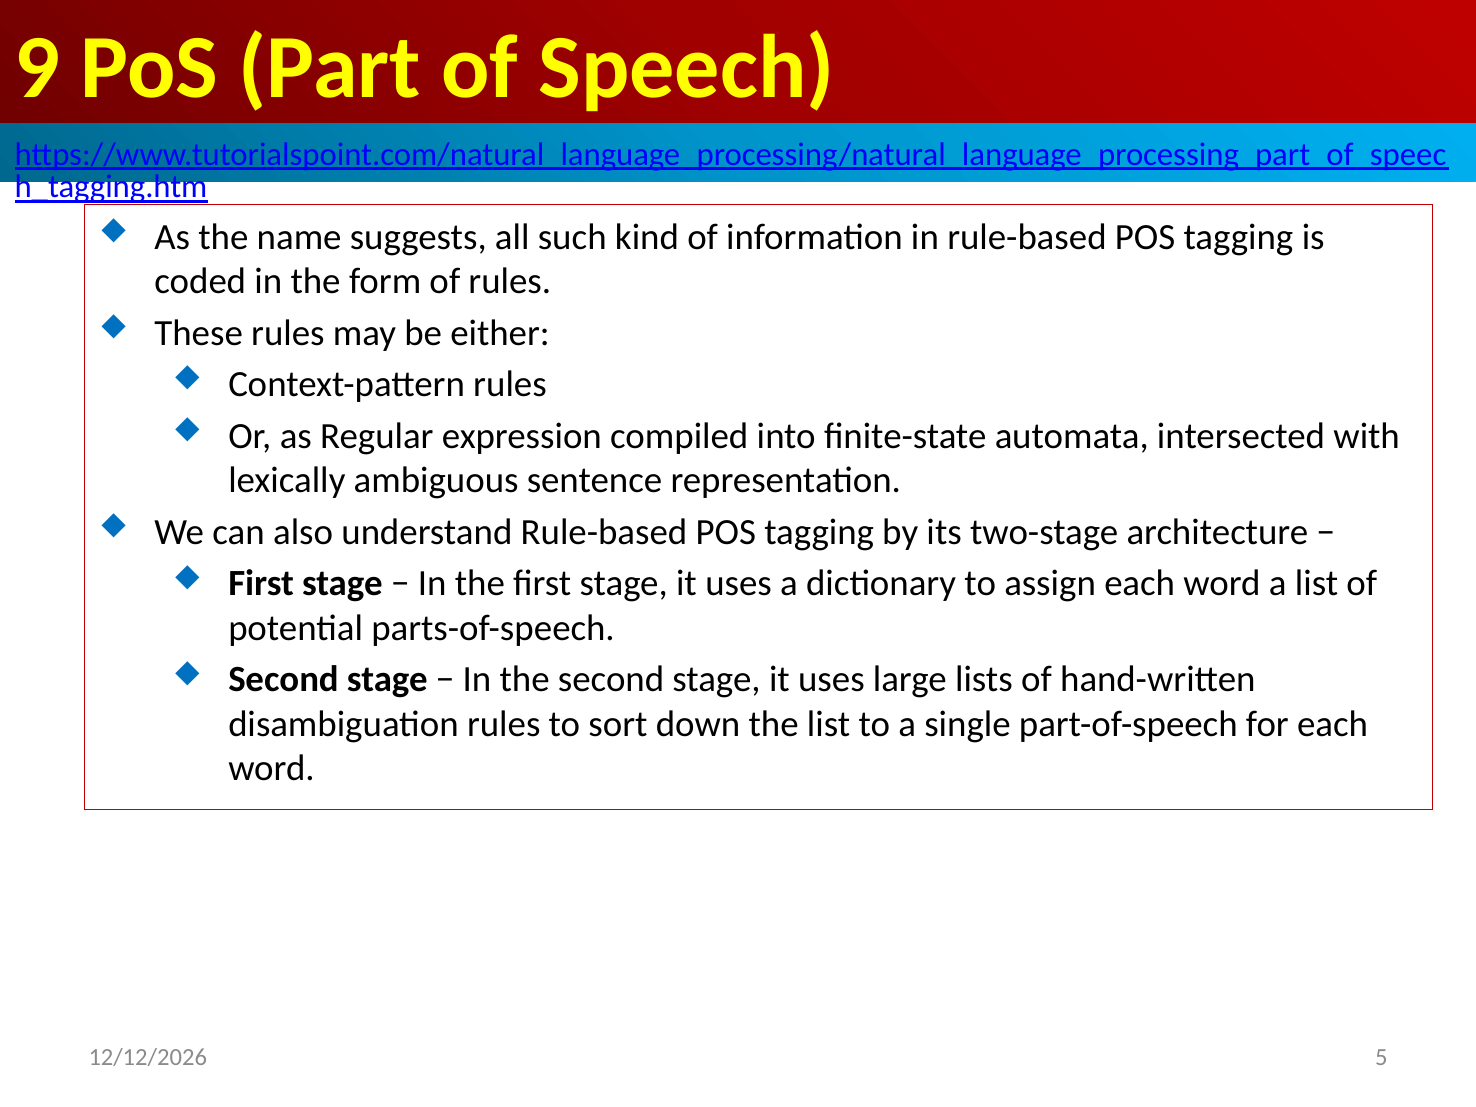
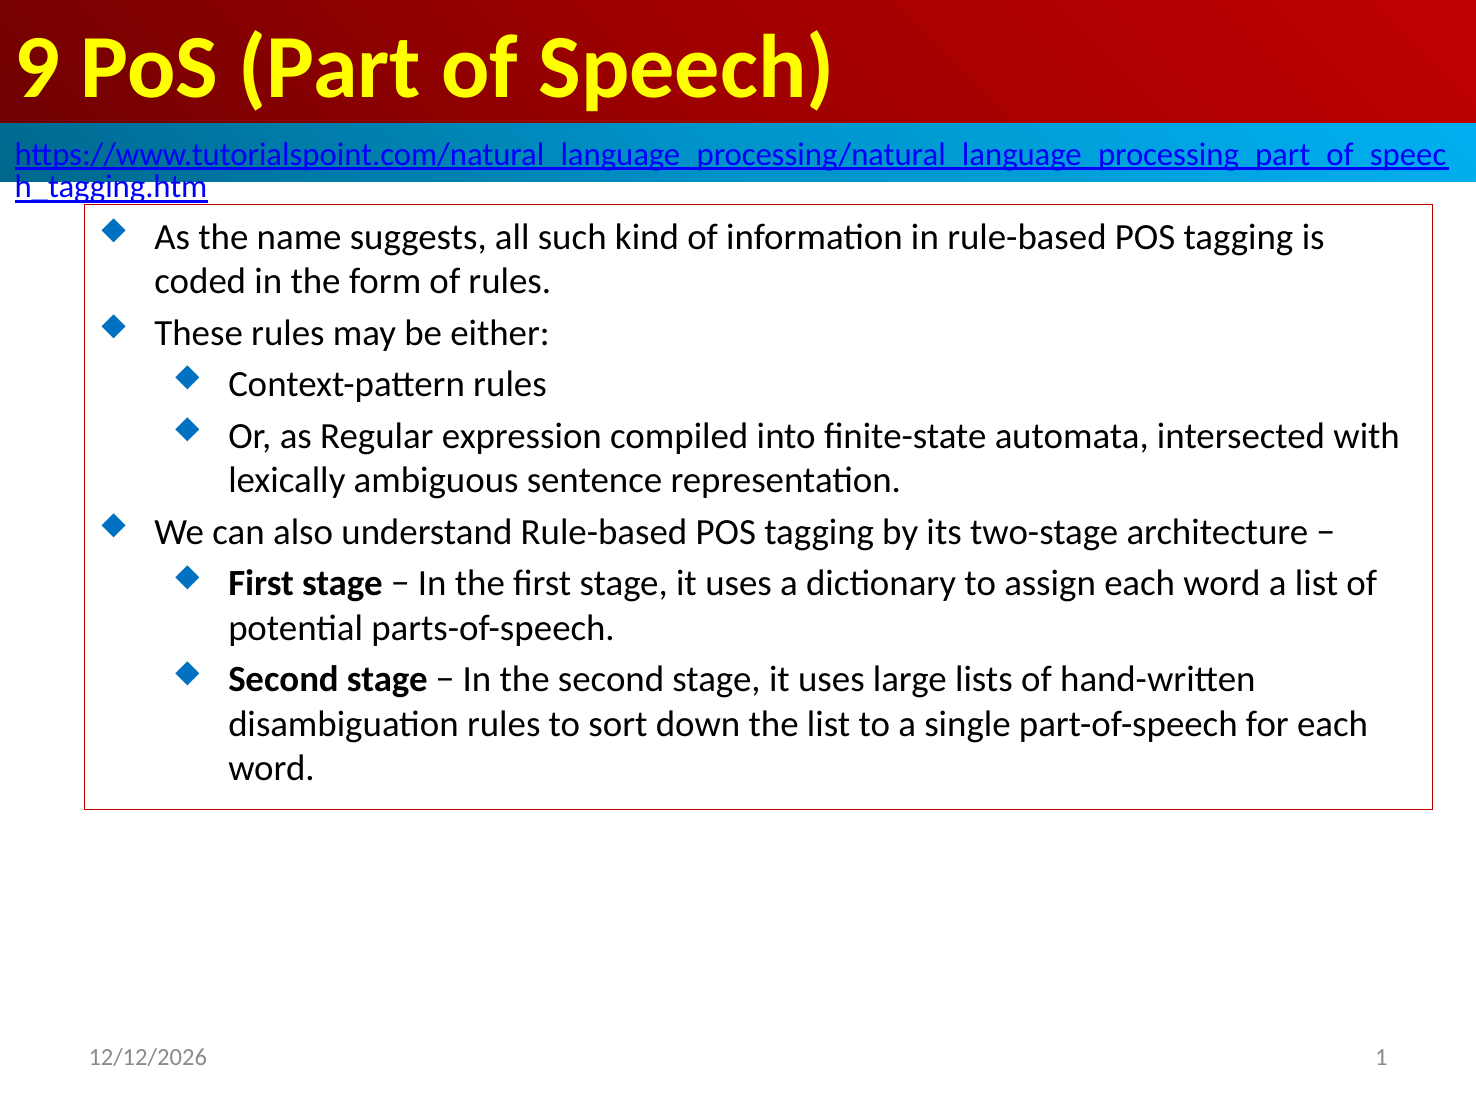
5: 5 -> 1
